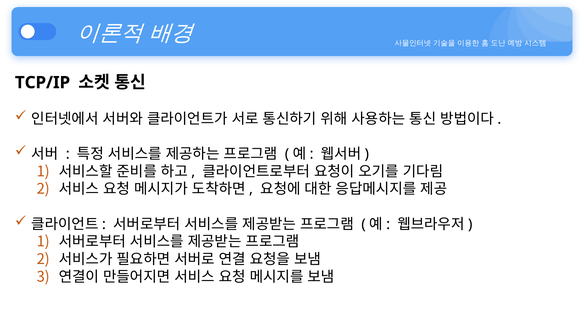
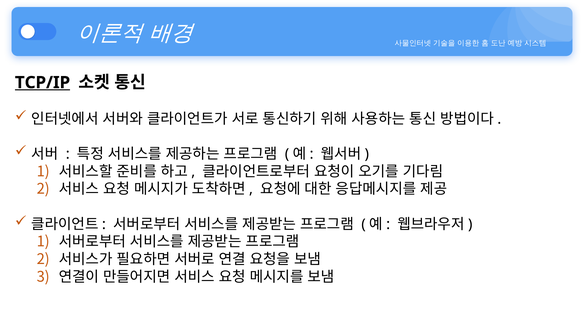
TCP/IP underline: none -> present
